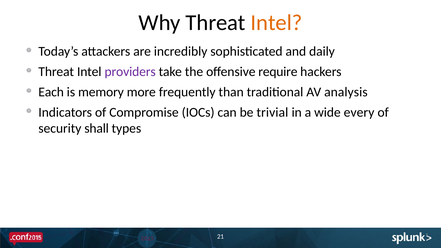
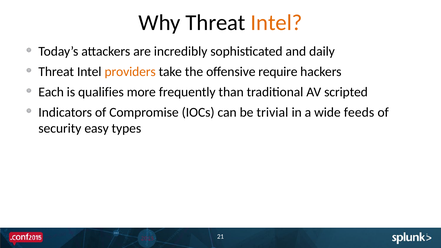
providers colour: purple -> orange
memory: memory -> qualifies
analysis: analysis -> scripted
every: every -> feeds
shall: shall -> easy
